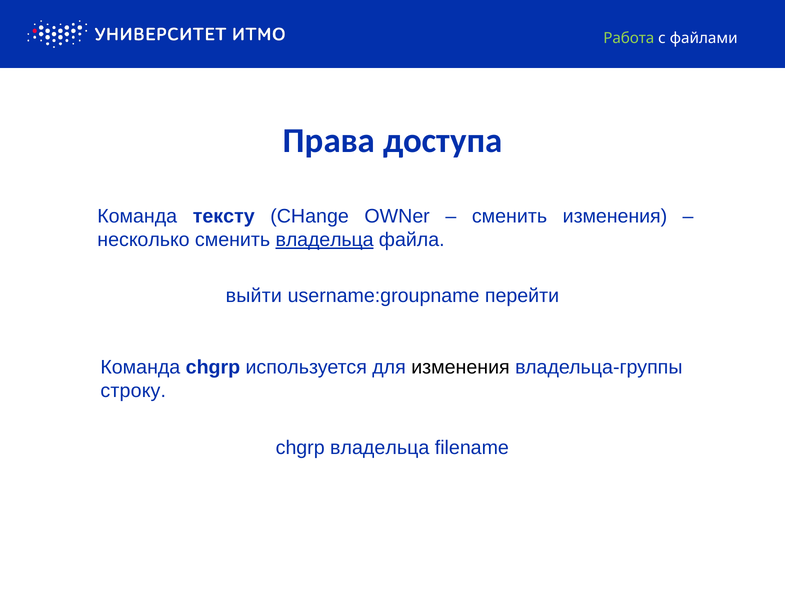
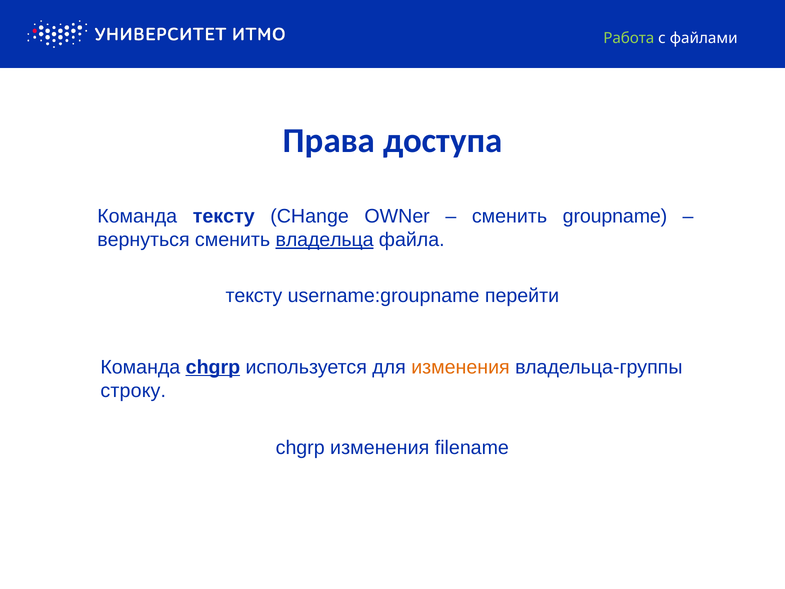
сменить изменения: изменения -> groupname
несколько: несколько -> вернуться
выйти at (254, 296): выйти -> тексту
chgrp at (213, 367) underline: none -> present
изменения at (461, 367) colour: black -> orange
chgrp владельца: владельца -> изменения
